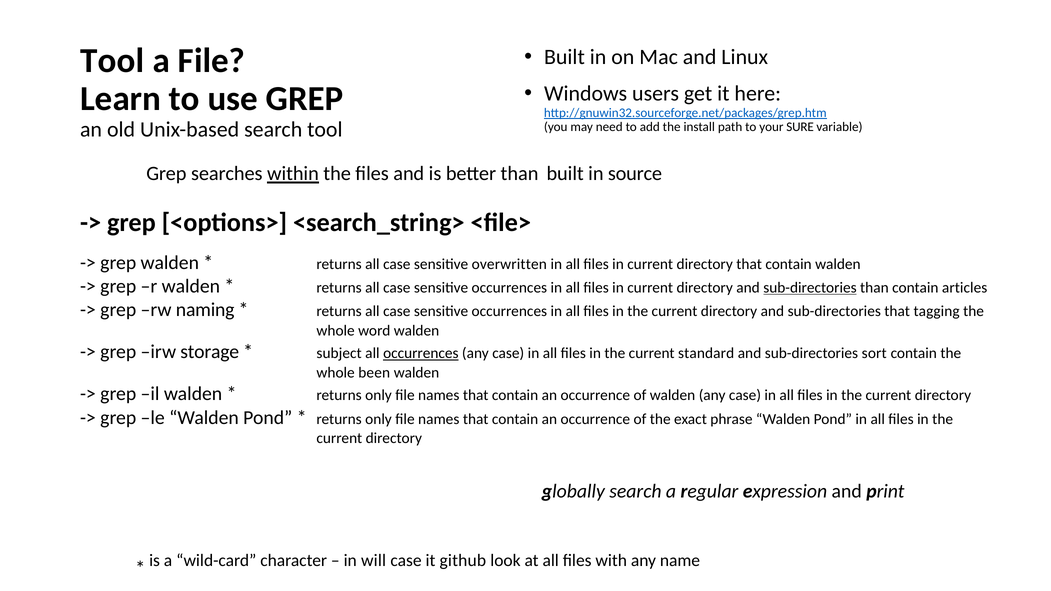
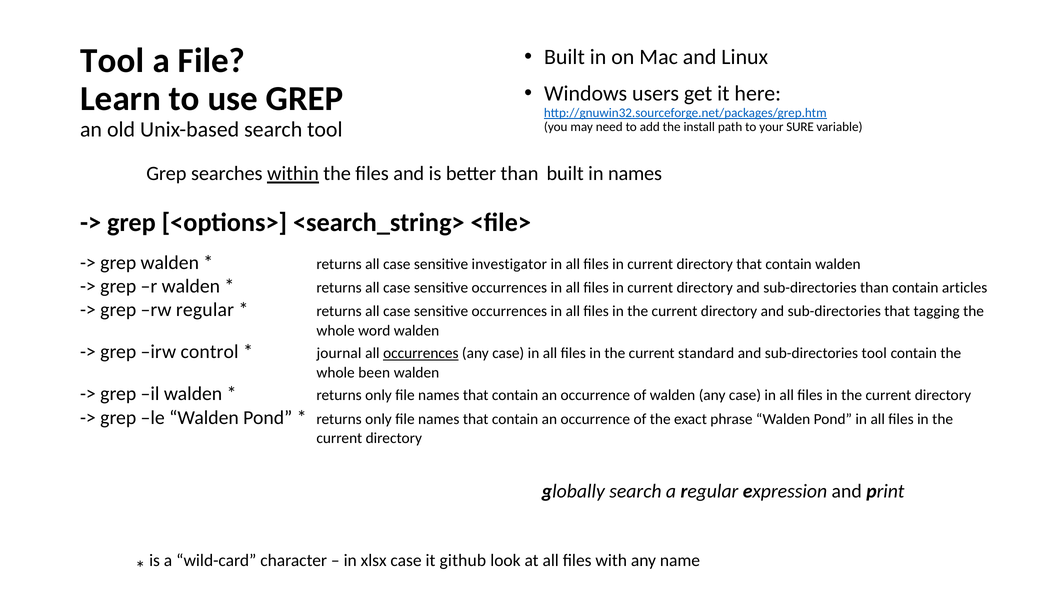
in source: source -> names
overwritten: overwritten -> investigator
sub-directories at (810, 288) underline: present -> none
rw naming: naming -> regular
storage: storage -> control
subject: subject -> journal
sub-directories sort: sort -> tool
will: will -> xlsx
